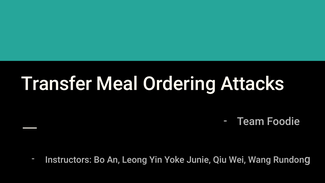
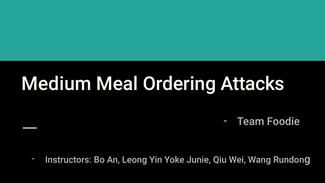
Transfer: Transfer -> Medium
